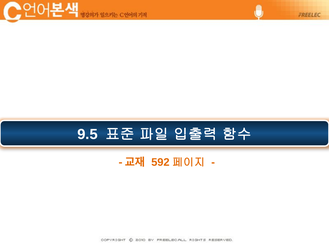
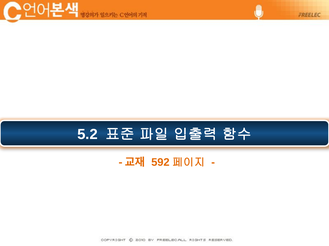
9.5: 9.5 -> 5.2
